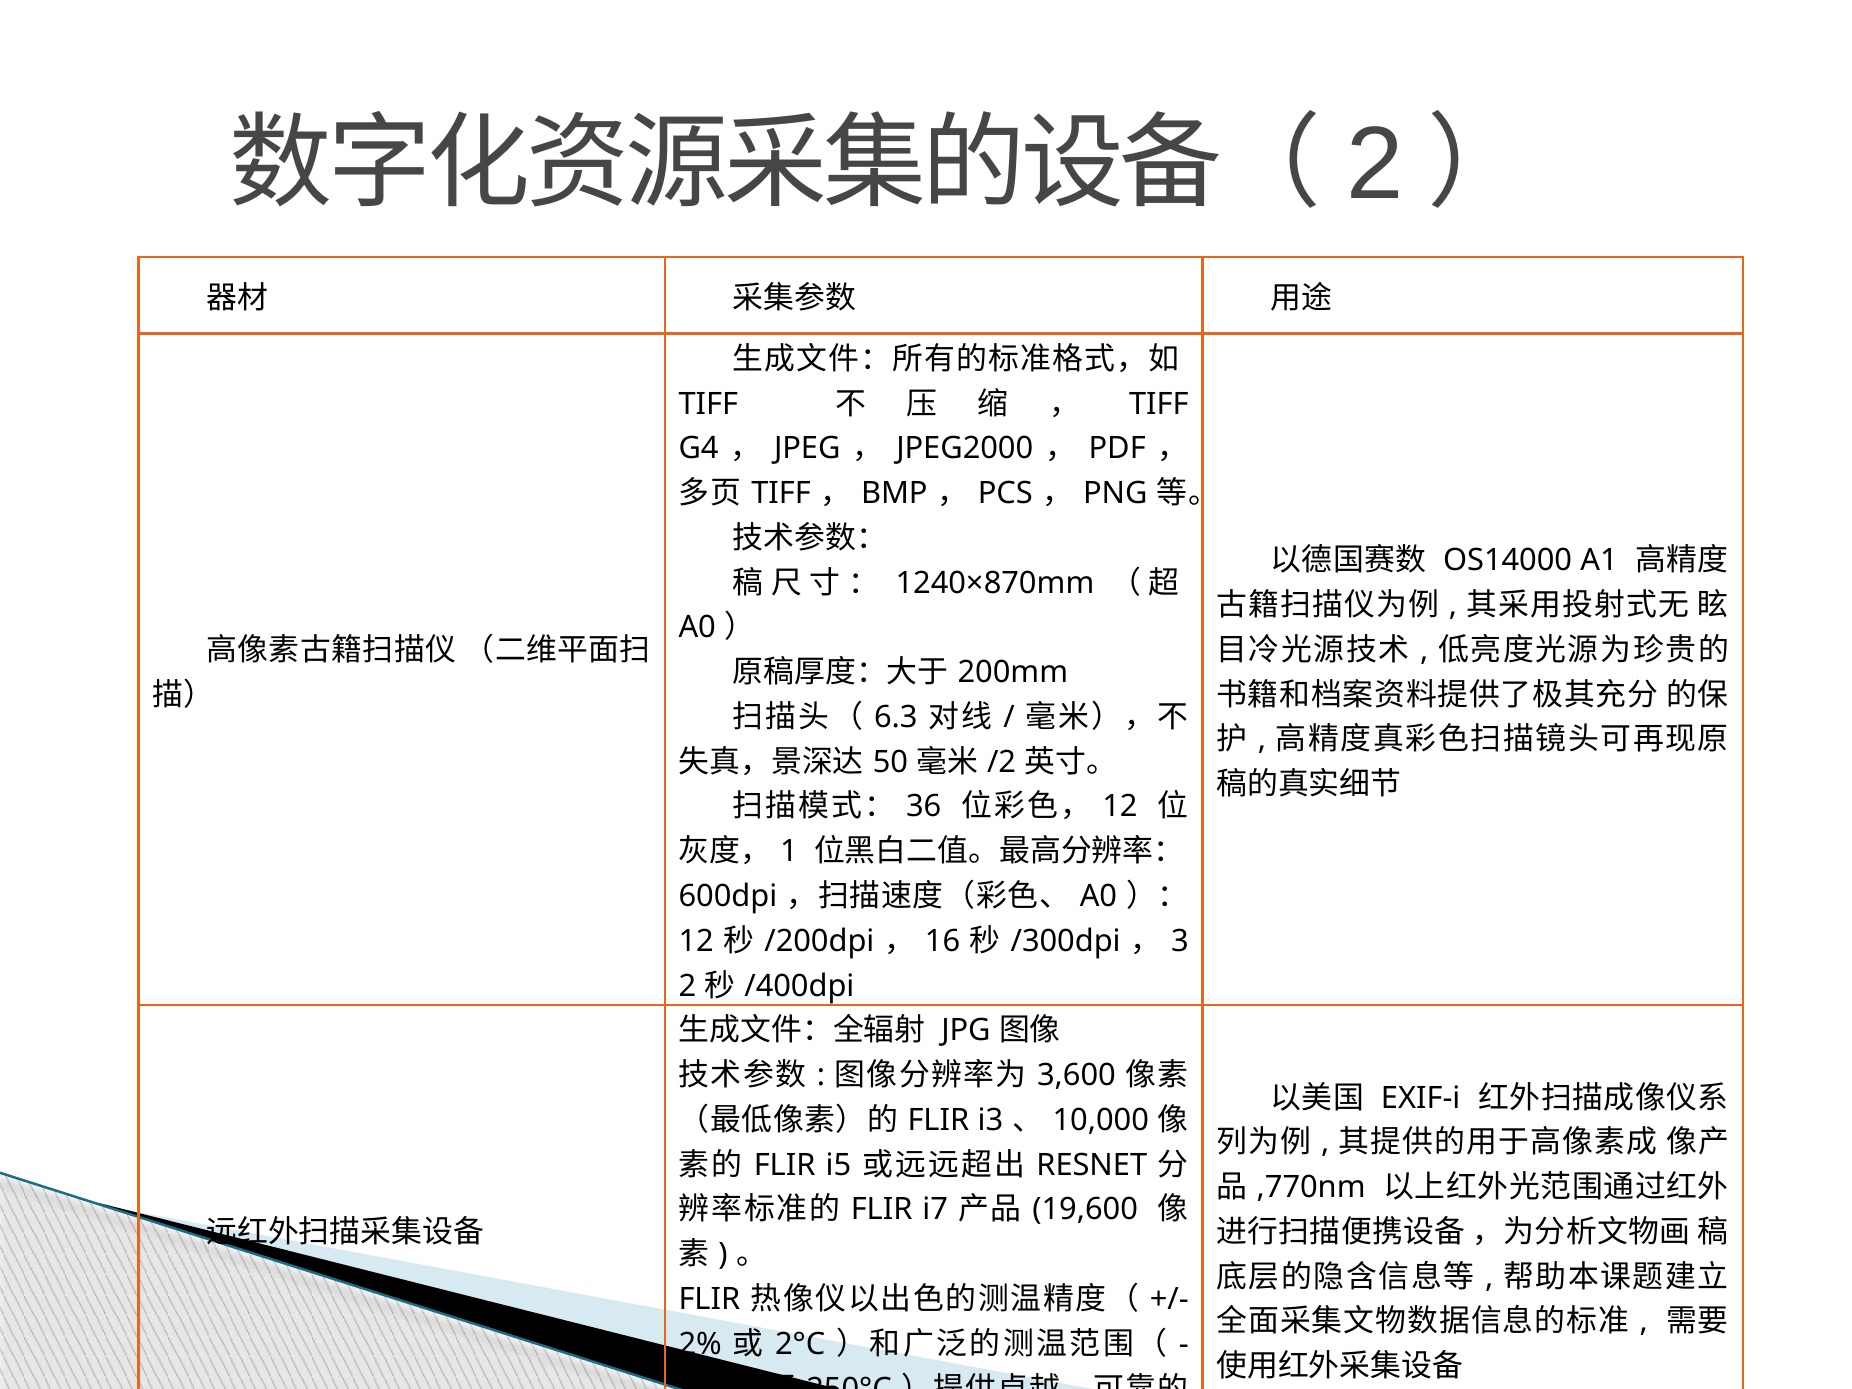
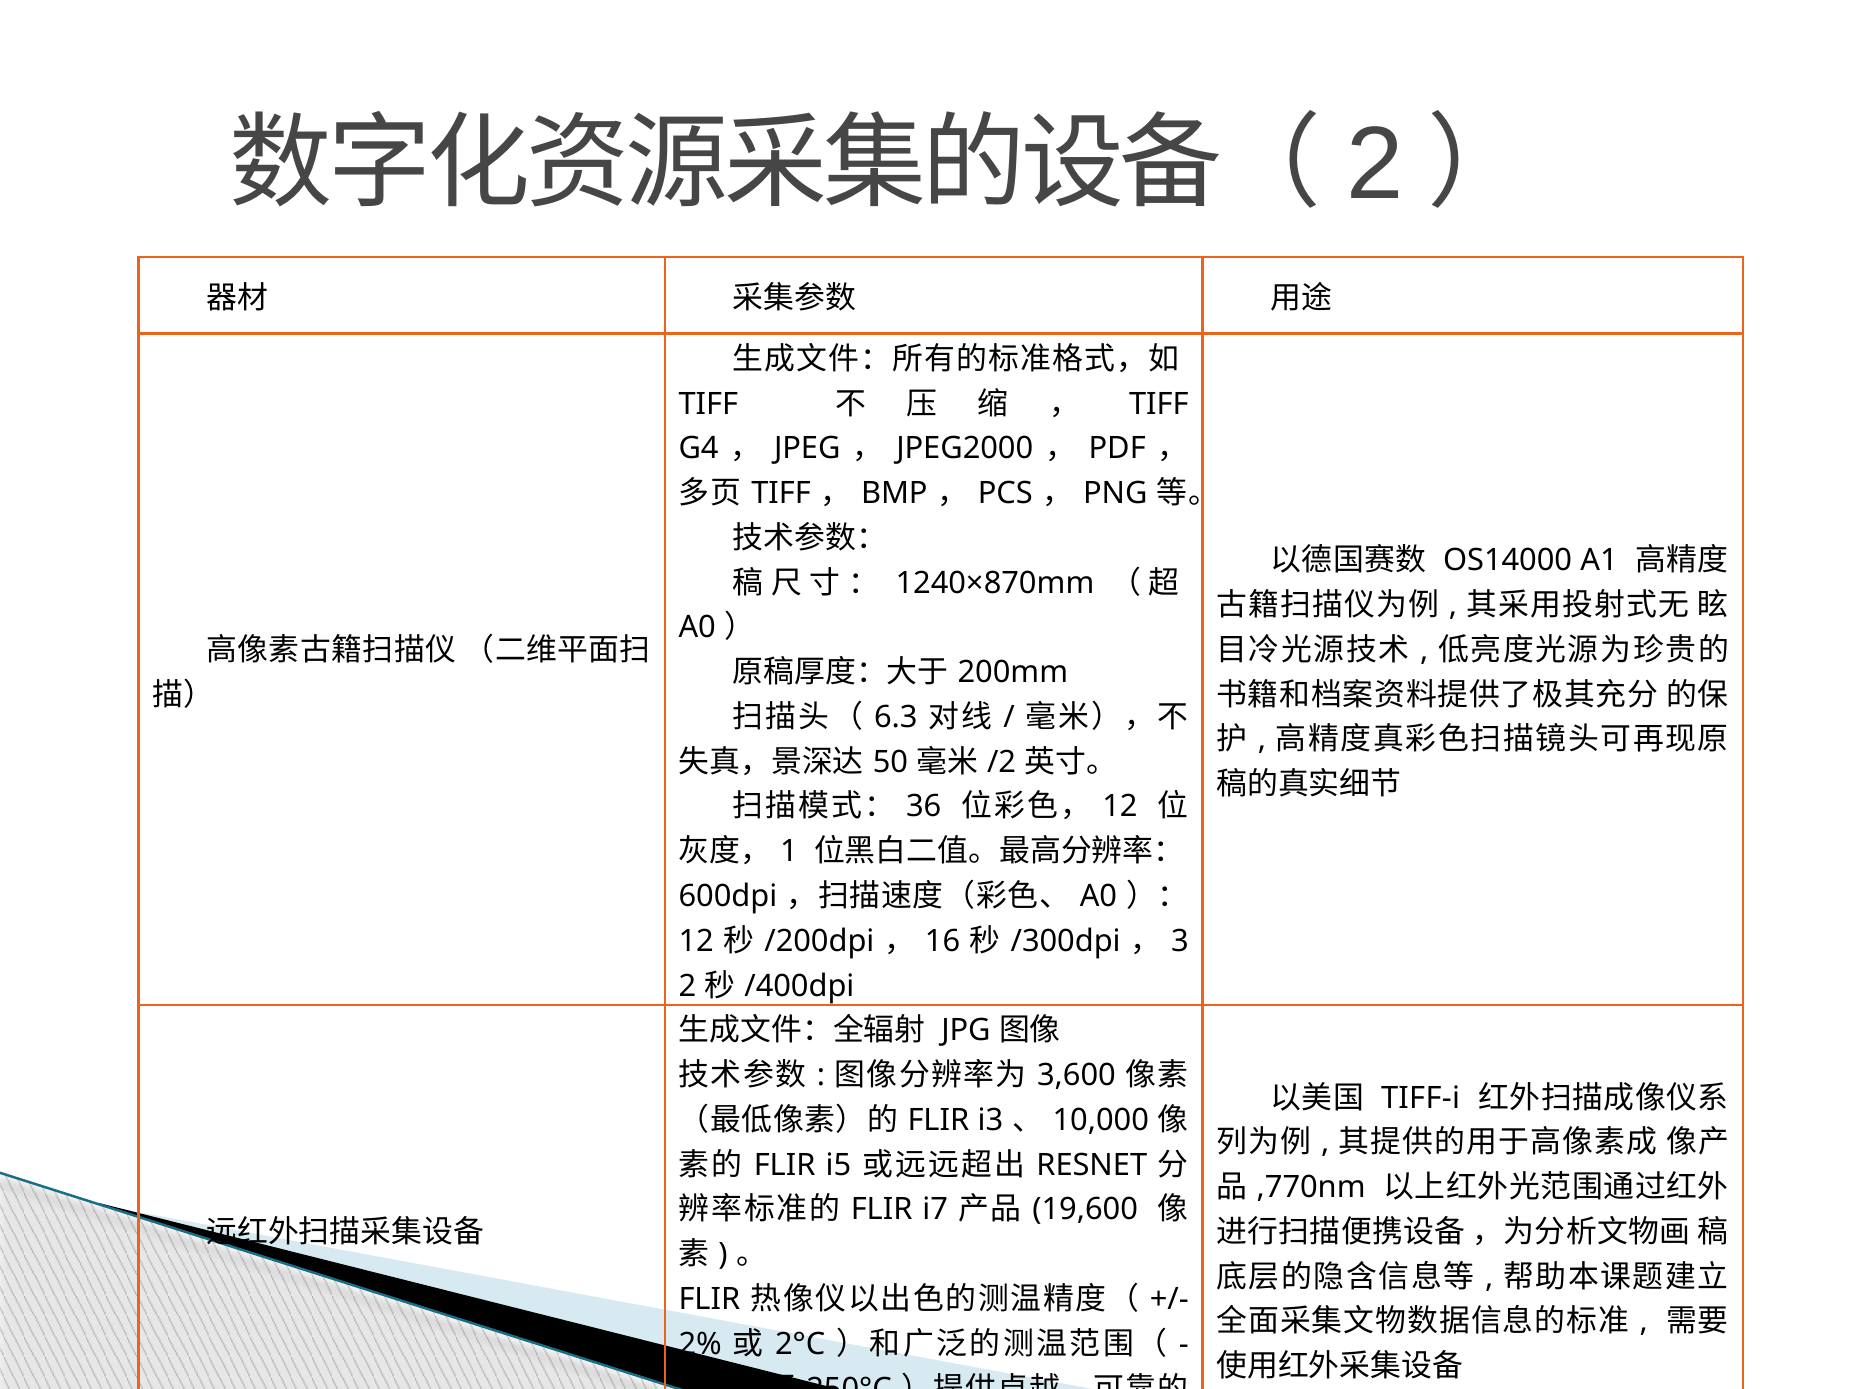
EXIF-i: EXIF-i -> TIFF-i
